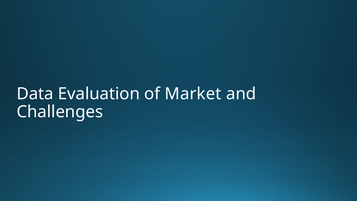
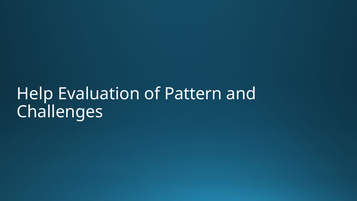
Data: Data -> Help
Market: Market -> Pattern
